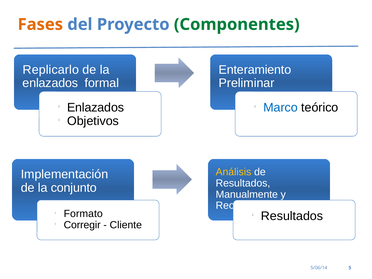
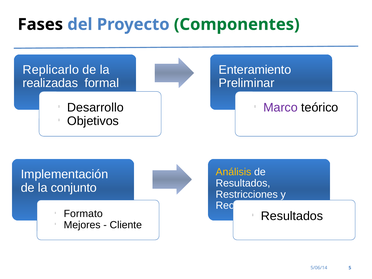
Fases colour: orange -> black
enlazados at (50, 83): enlazados -> realizadas
Enlazados at (96, 108): Enlazados -> Desarrollo
Marco colour: blue -> purple
Manualmente: Manualmente -> Restricciones
Corregir: Corregir -> Mejores
